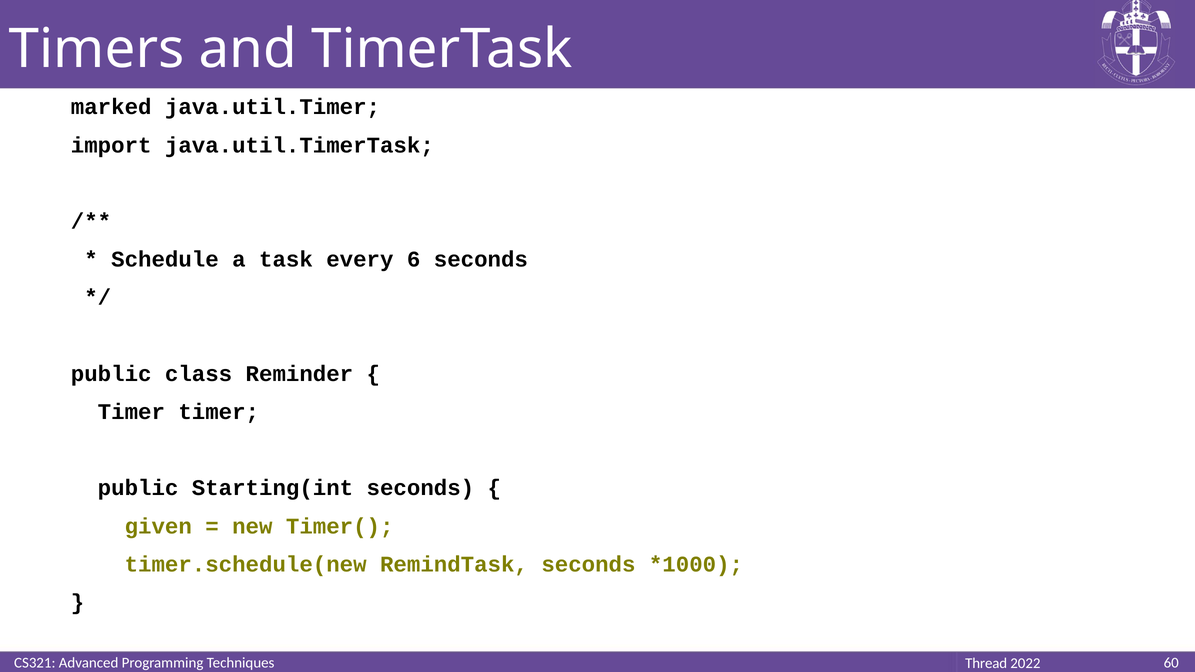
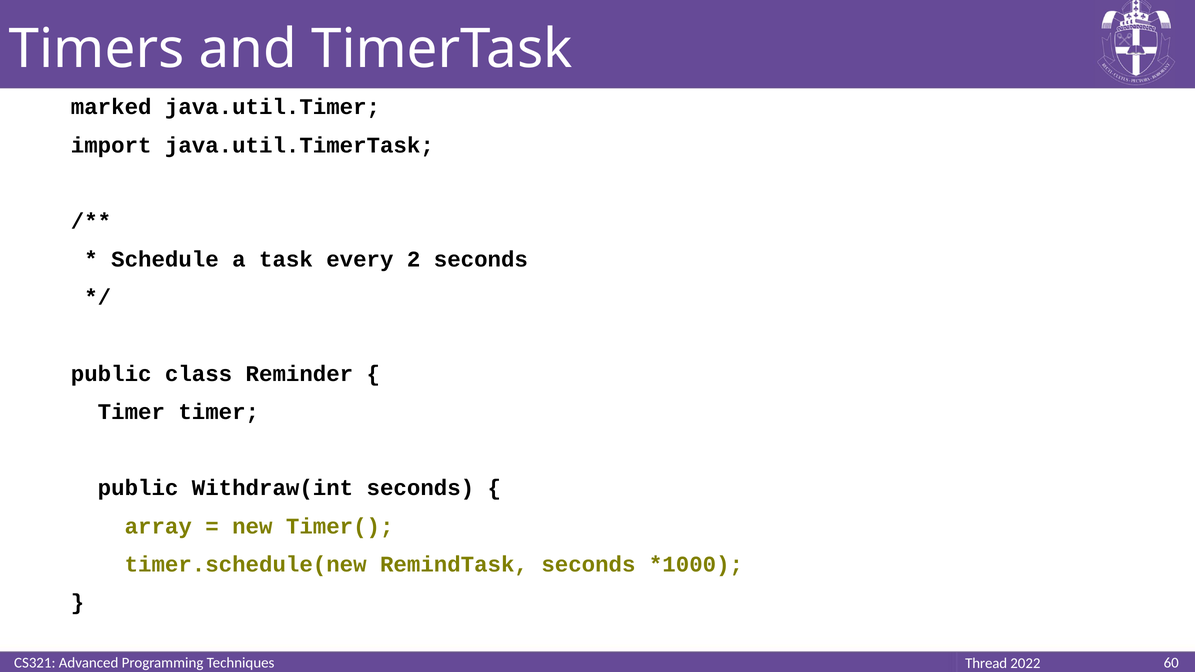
6: 6 -> 2
Starting(int: Starting(int -> Withdraw(int
given: given -> array
